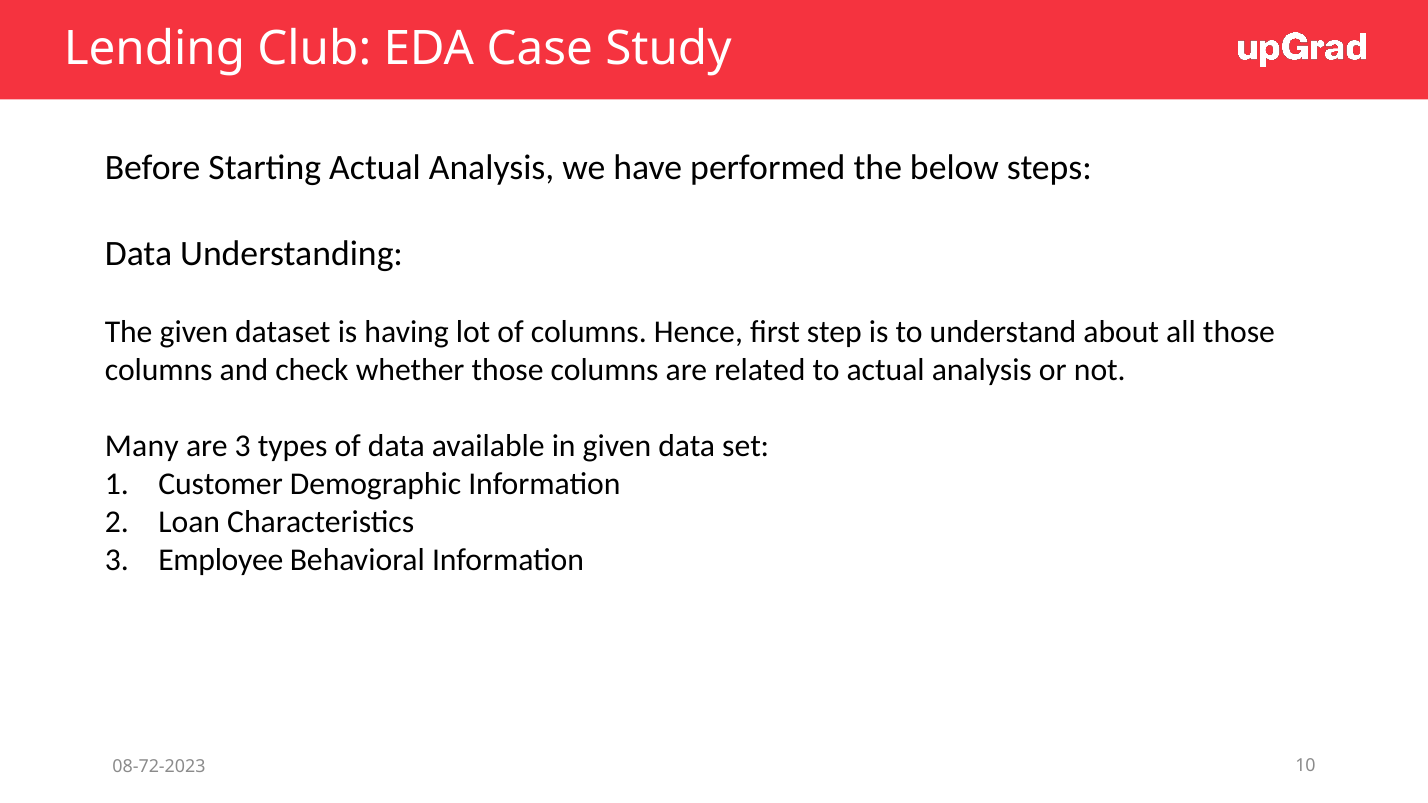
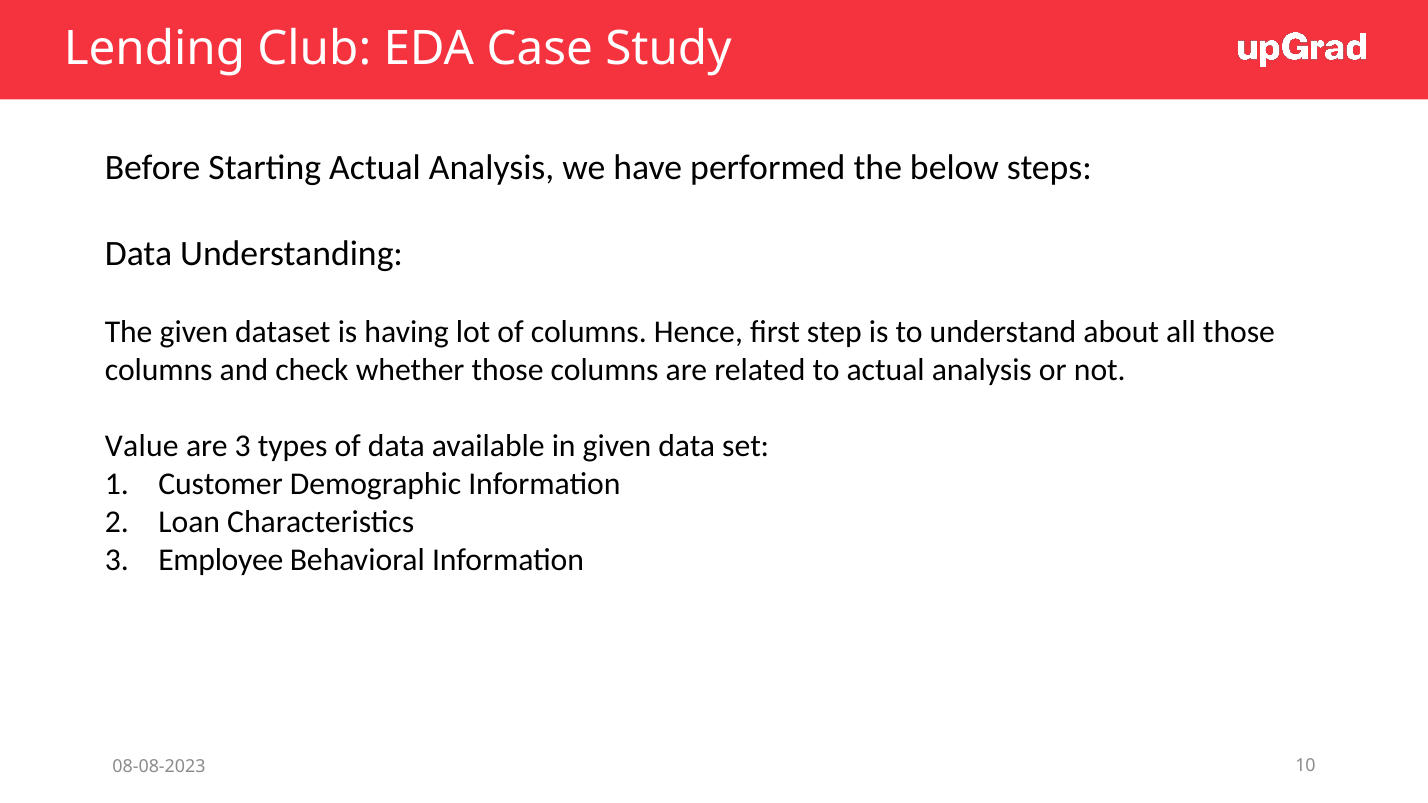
Many: Many -> Value
08-72-2023: 08-72-2023 -> 08-08-2023
